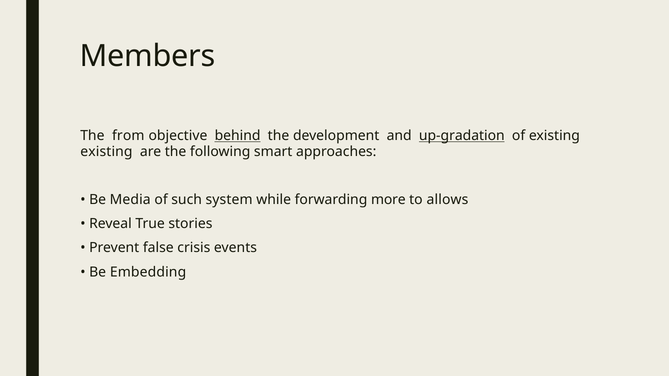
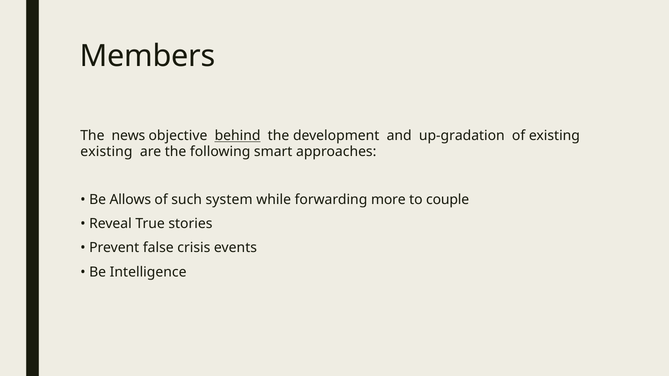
from: from -> news
up-gradation underline: present -> none
Media: Media -> Allows
allows: allows -> couple
Embedding: Embedding -> Intelligence
